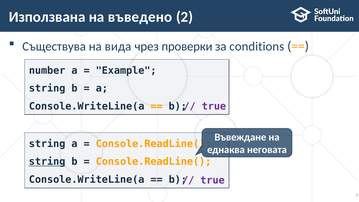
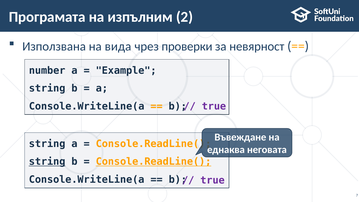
Използвана: Използвана -> Програмата
въведено: въведено -> изпълним
Съществува: Съществува -> Използвана
conditions: conditions -> невярност
Console.ReadLine( at (154, 162) underline: none -> present
